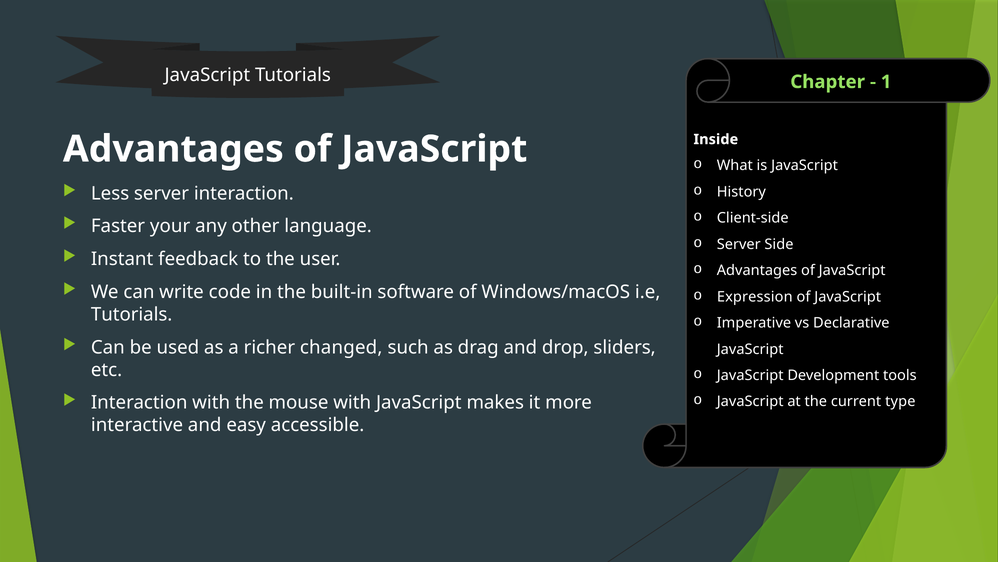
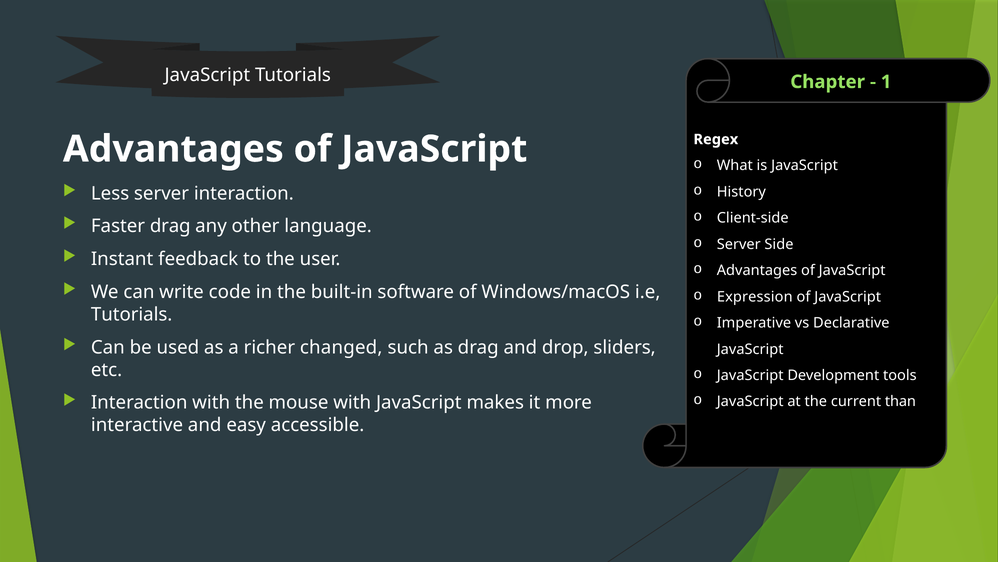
Inside: Inside -> Regex
Faster your: your -> drag
type: type -> than
